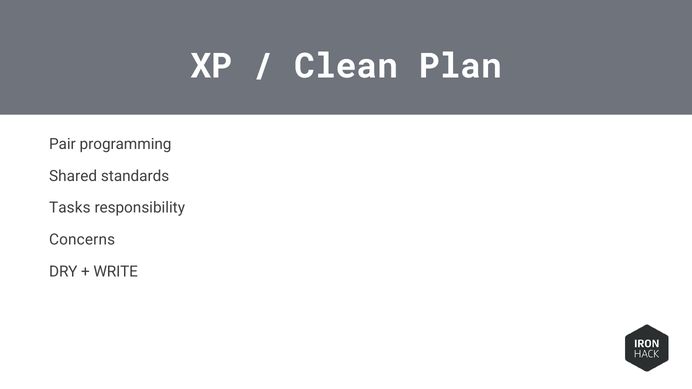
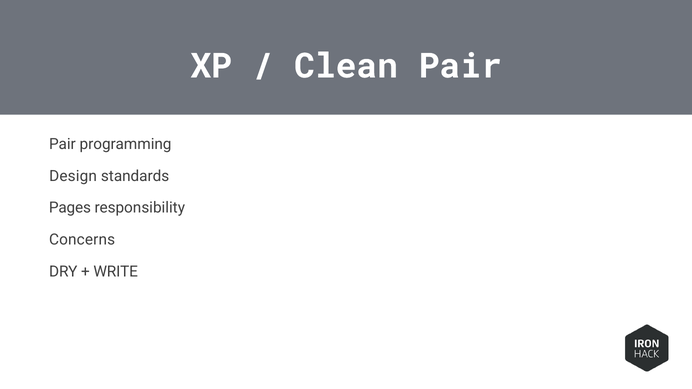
Clean Plan: Plan -> Pair
Shared: Shared -> Design
Tasks: Tasks -> Pages
